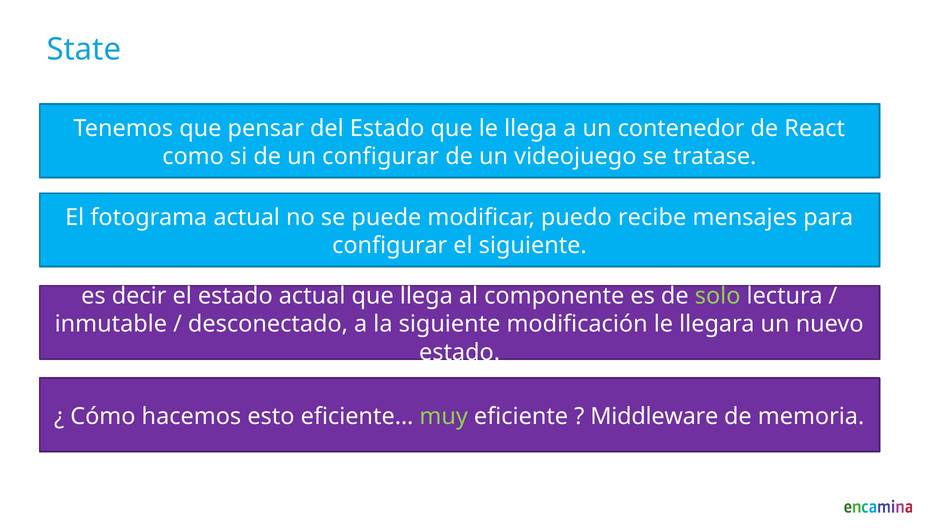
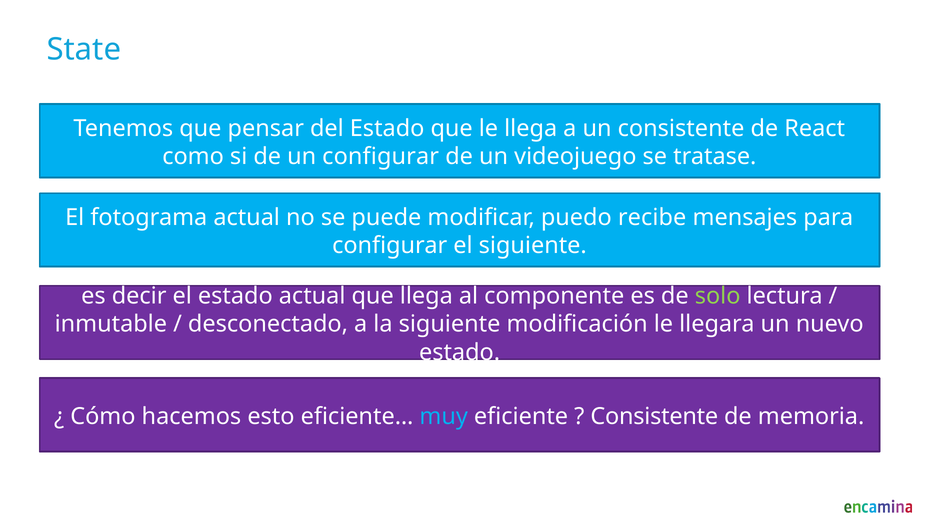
un contenedor: contenedor -> consistente
muy colour: light green -> light blue
Middleware at (654, 416): Middleware -> Consistente
